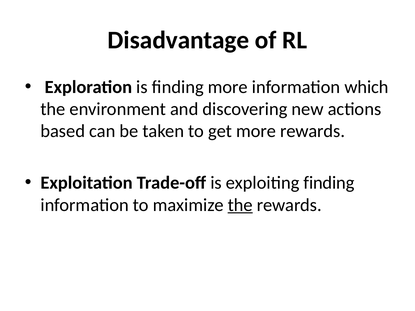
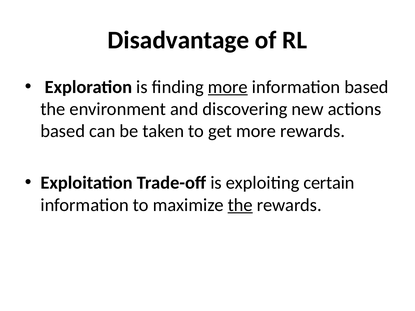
more at (228, 87) underline: none -> present
information which: which -> based
exploiting finding: finding -> certain
